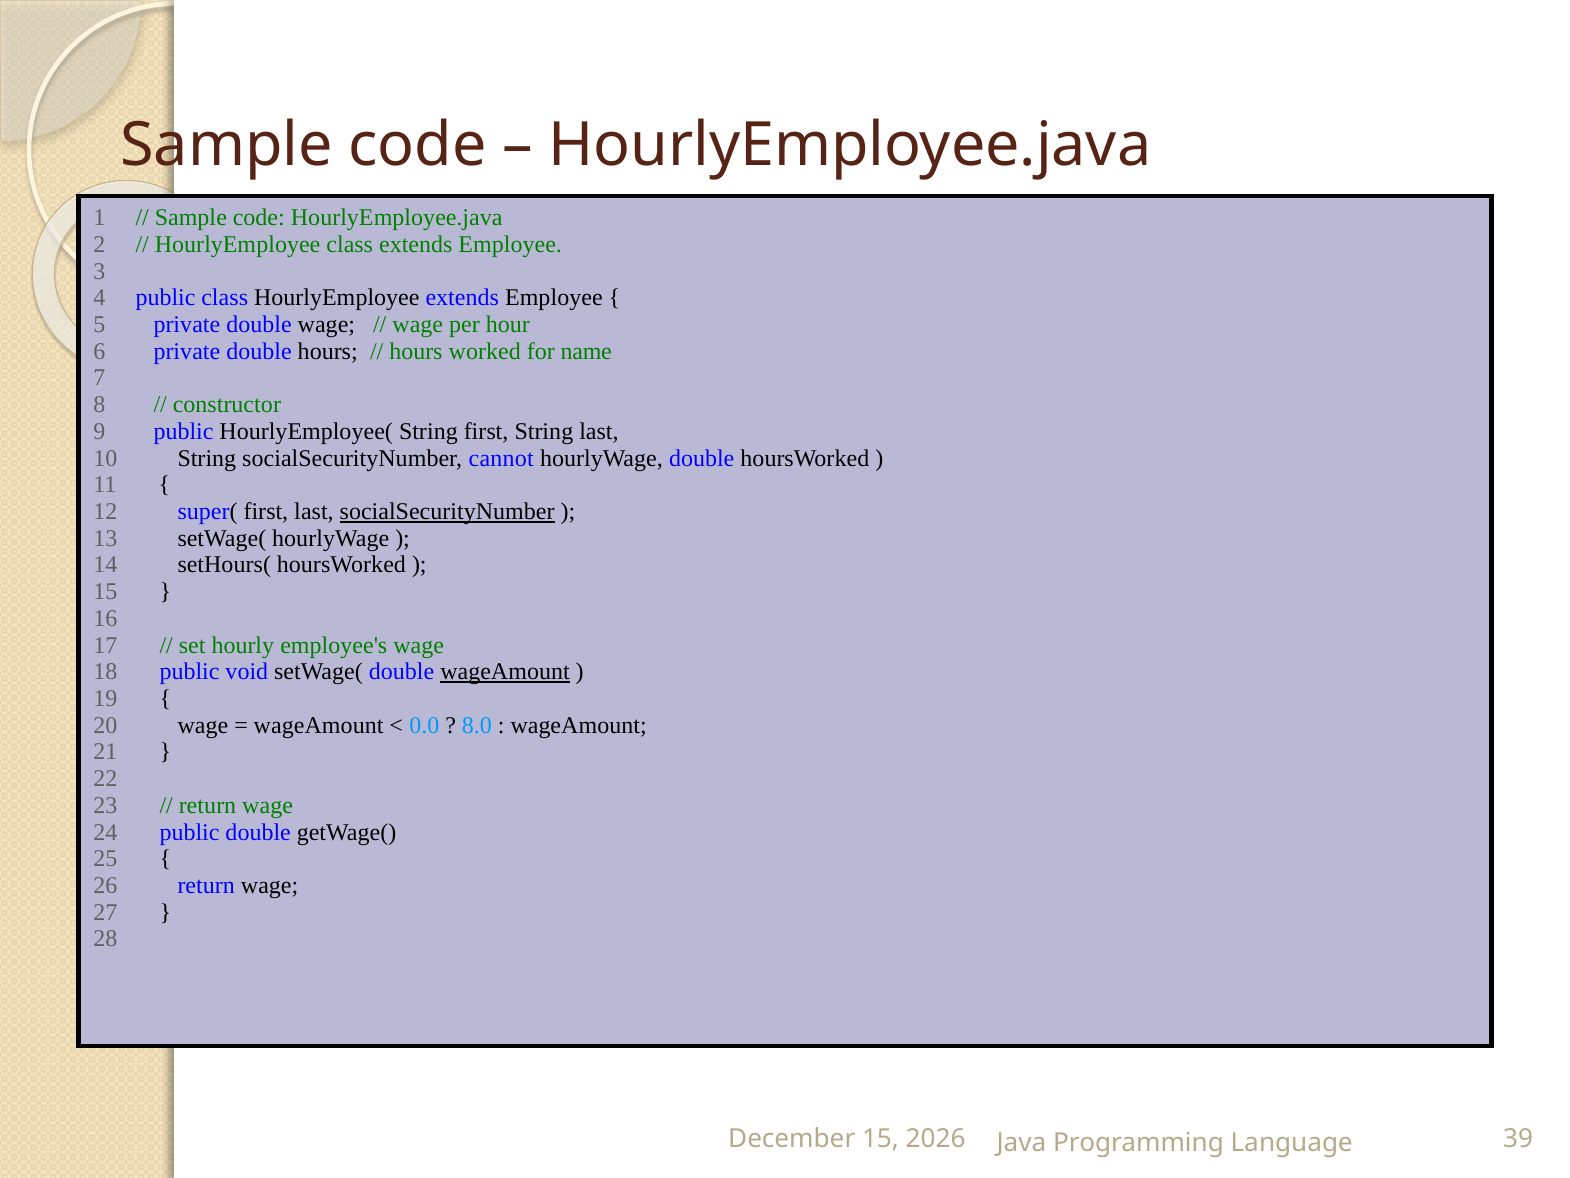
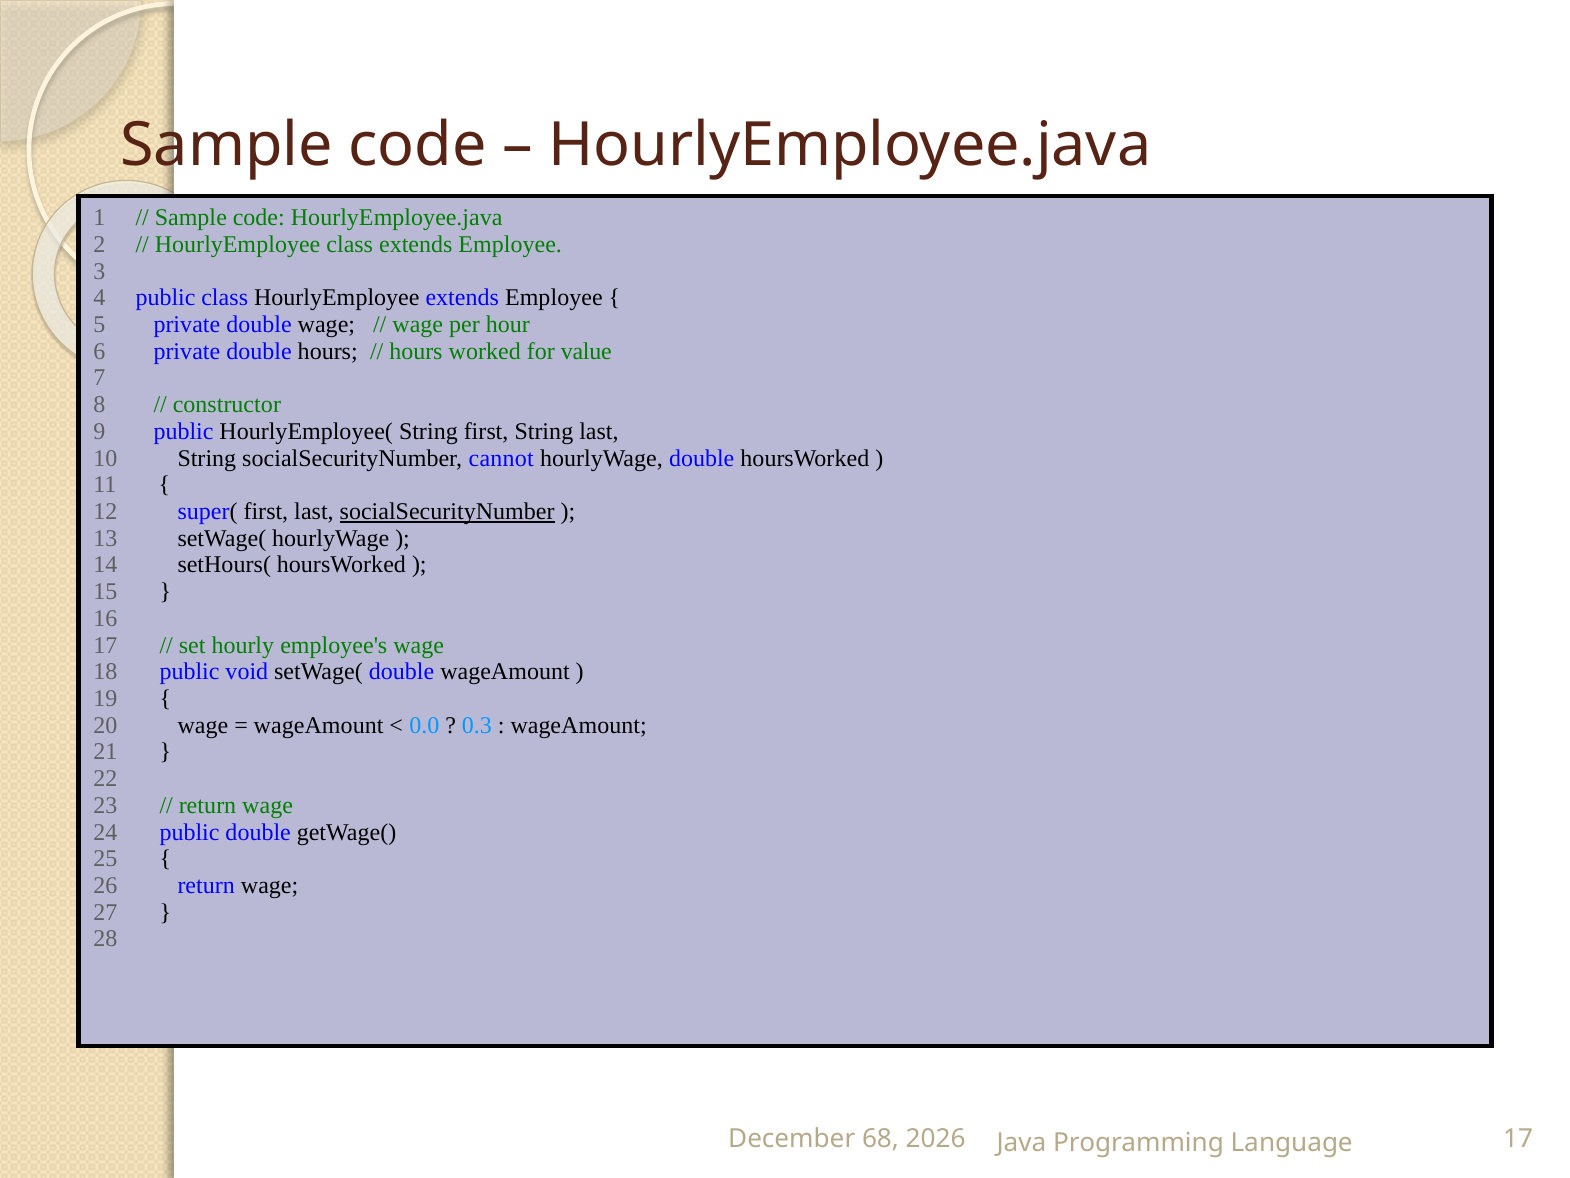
name: name -> value
wageAmount at (505, 672) underline: present -> none
8.0: 8.0 -> 0.3
15 at (880, 1139): 15 -> 68
39 at (1518, 1139): 39 -> 17
